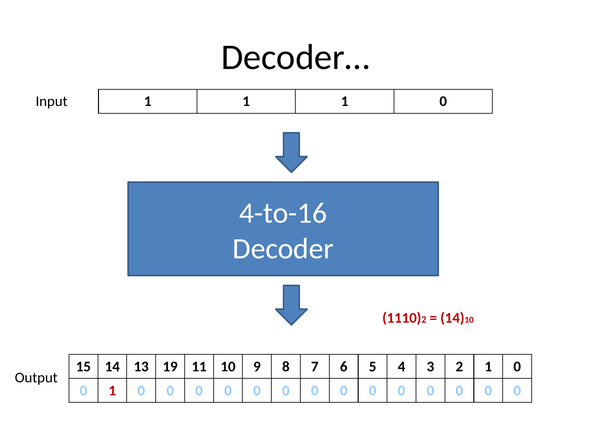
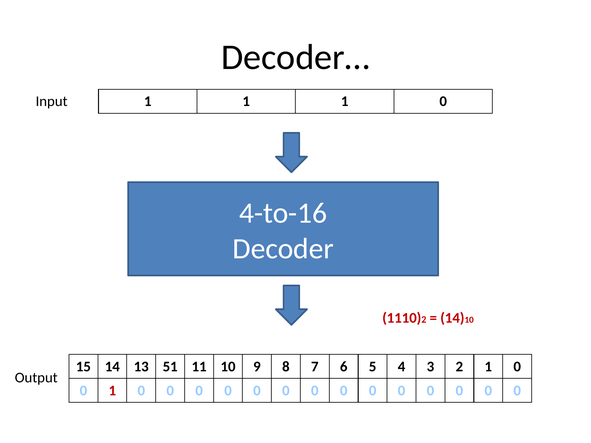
19: 19 -> 51
